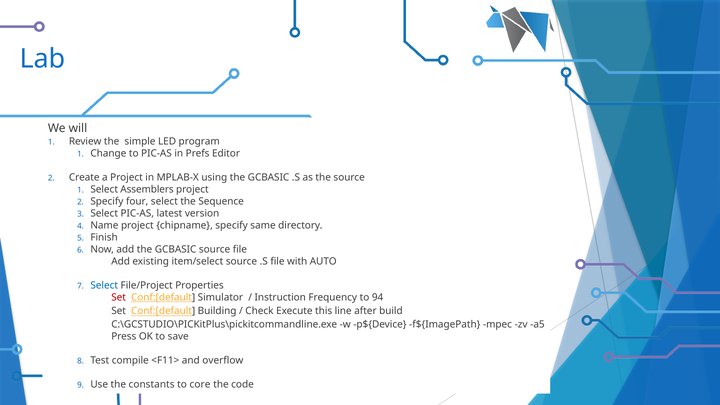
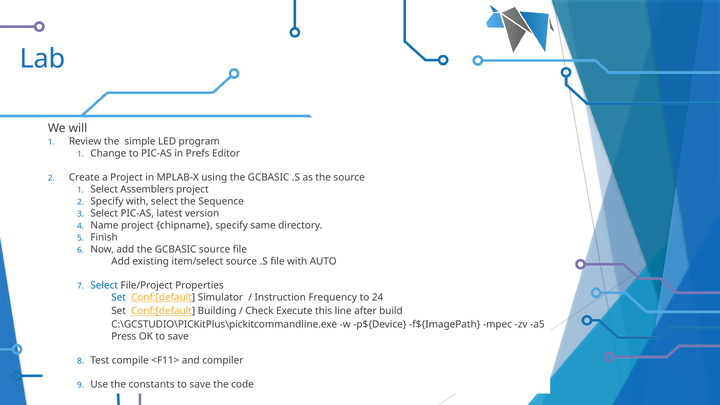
Specify four: four -> with
Set at (119, 297) colour: red -> blue
94: 94 -> 24
overflow: overflow -> compiler
core at (200, 385): core -> save
